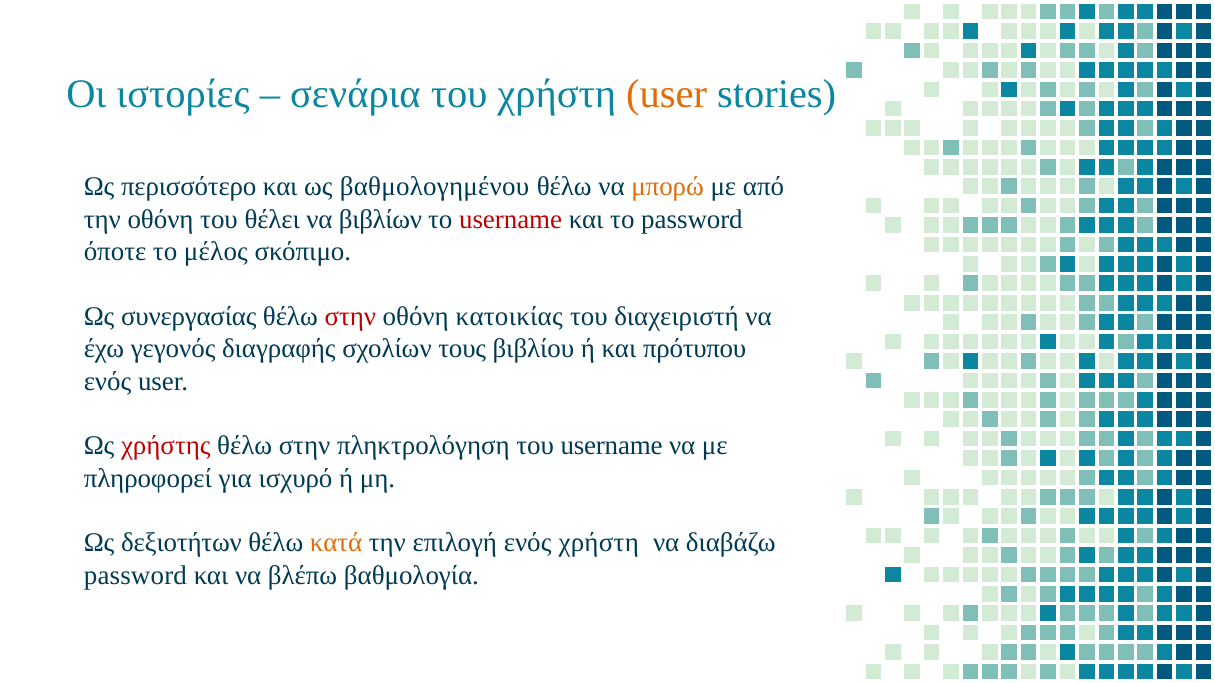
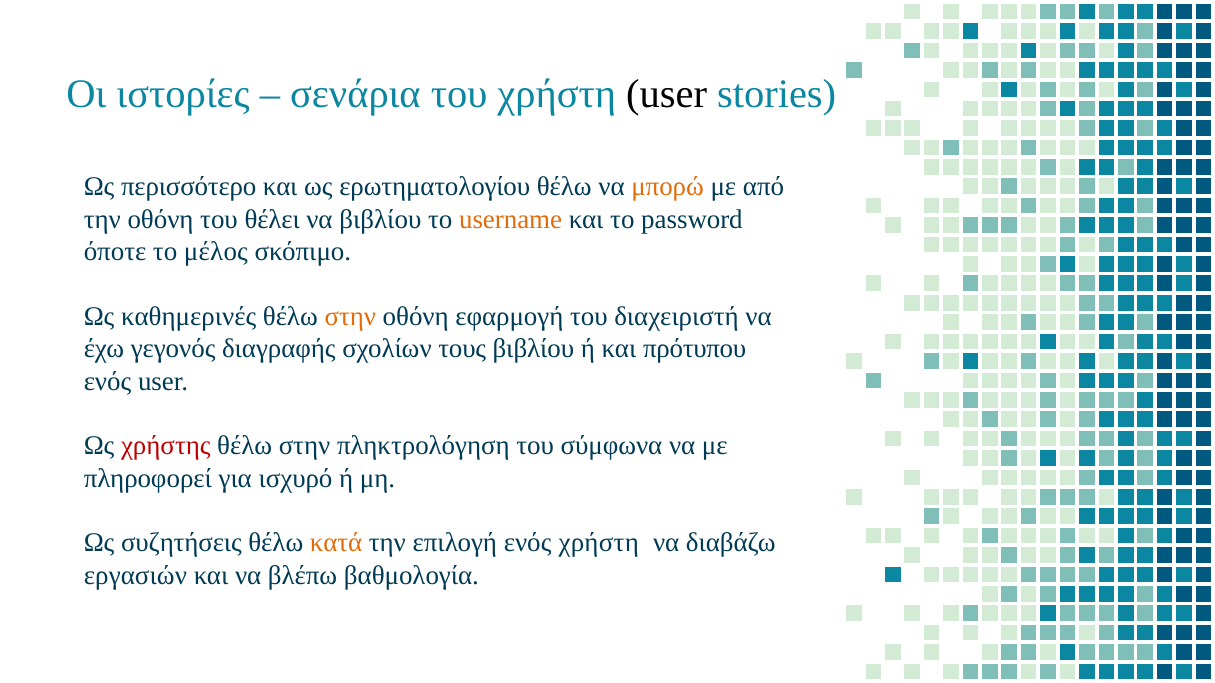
user at (667, 95) colour: orange -> black
βαθμολογημένου: βαθμολογημένου -> ερωτηματολογίου
να βιβλίων: βιβλίων -> βιβλίου
username at (511, 220) colour: red -> orange
συνεργασίας: συνεργασίας -> καθημερινές
στην at (350, 317) colour: red -> orange
κατοικίας: κατοικίας -> εφαρμογή
του username: username -> σύμφωνα
δεξιοτήτων: δεξιοτήτων -> συζητήσεις
password at (135, 576): password -> εργασιών
